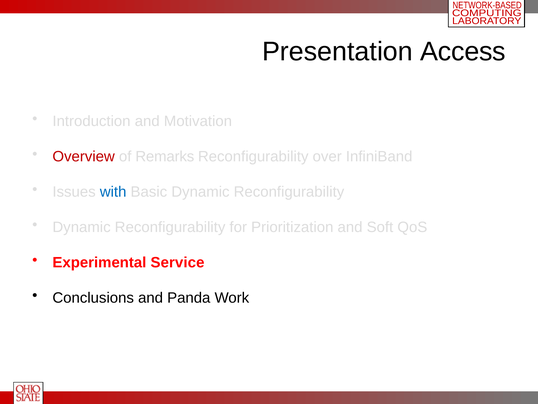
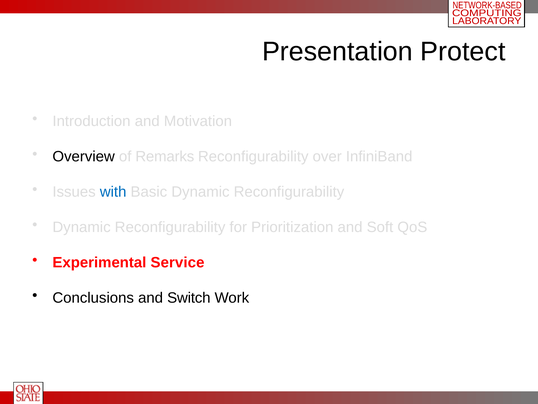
Access: Access -> Protect
Overview colour: red -> black
Panda: Panda -> Switch
